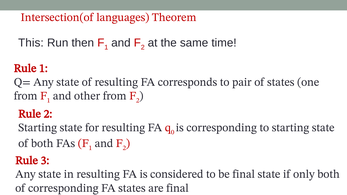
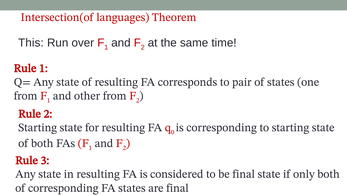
then: then -> over
